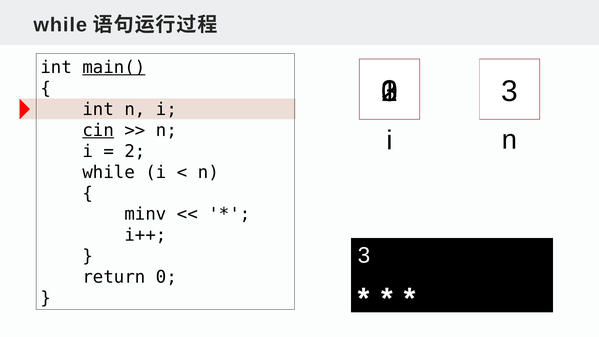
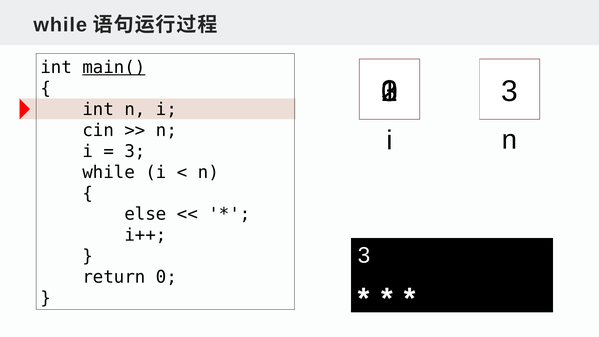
cin underline: present -> none
2 at (135, 151): 2 -> 3
minv: minv -> else
